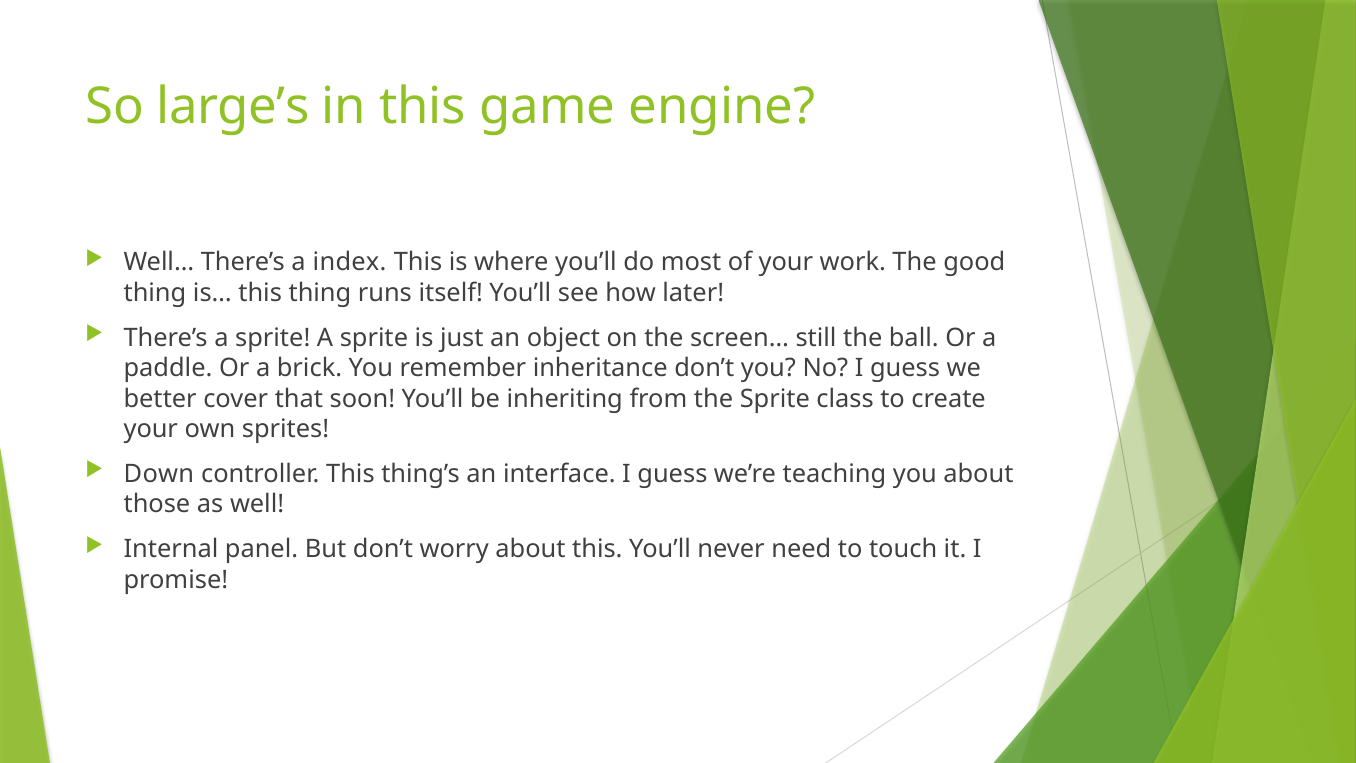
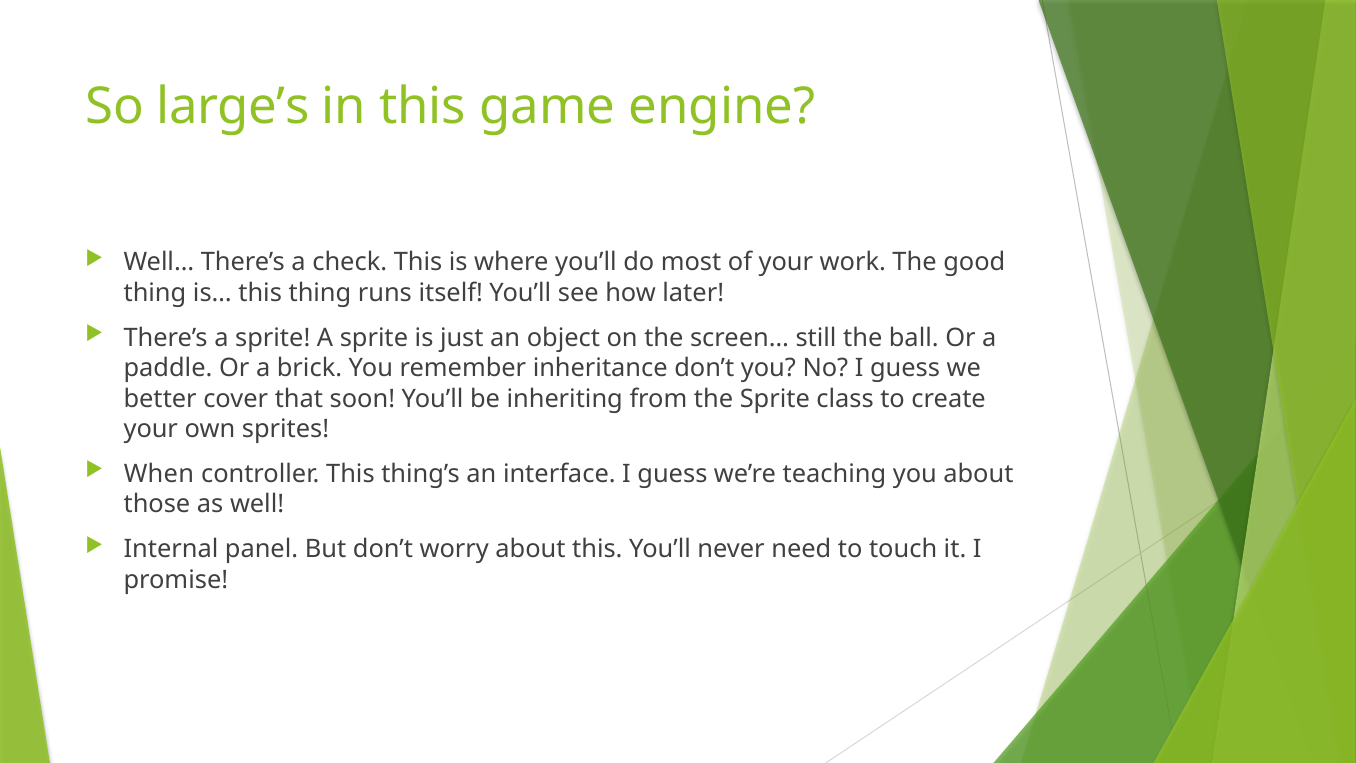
index: index -> check
Down: Down -> When
